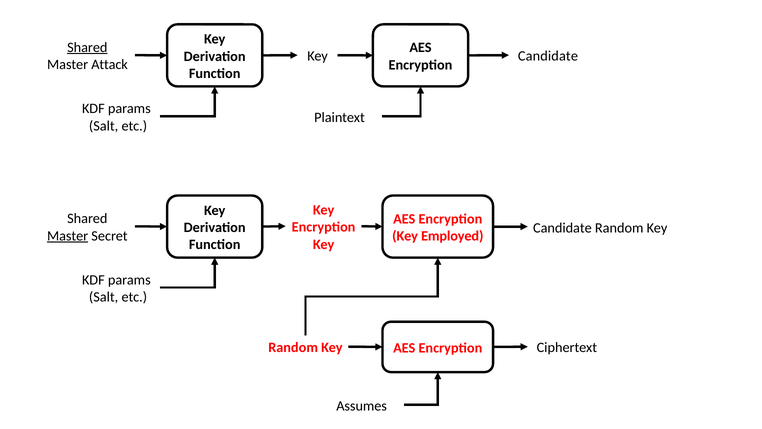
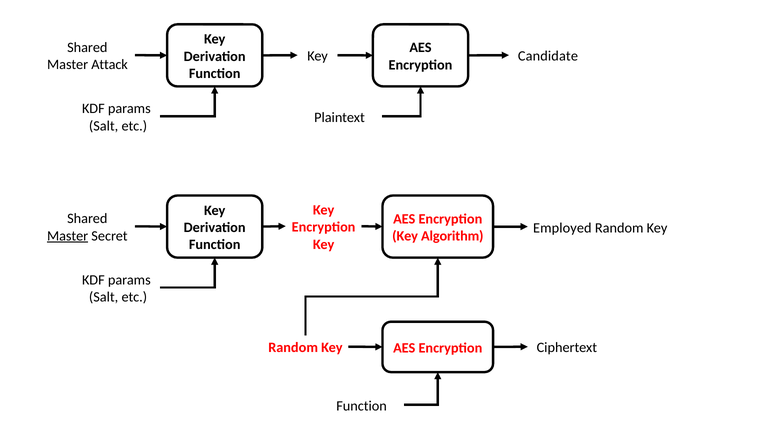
Shared at (87, 47) underline: present -> none
Candidate at (562, 228): Candidate -> Employed
Employed: Employed -> Algorithm
Assumes at (362, 405): Assumes -> Function
